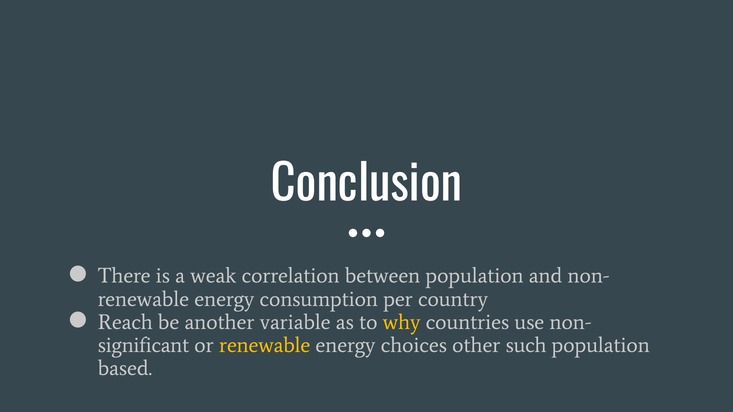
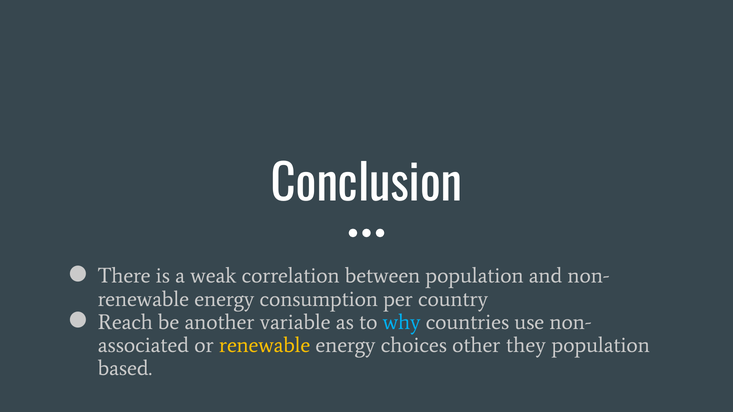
why colour: yellow -> light blue
significant: significant -> associated
such: such -> they
